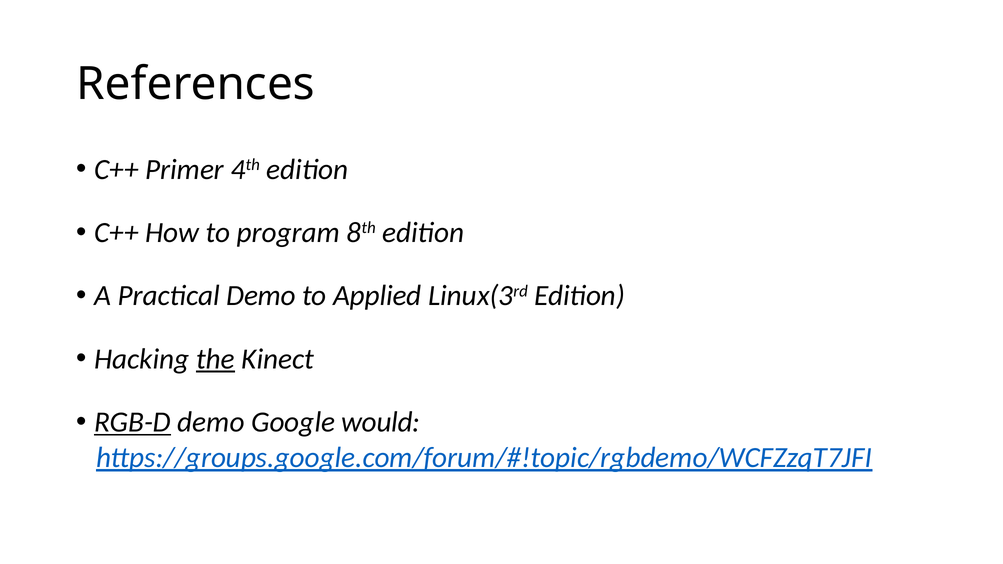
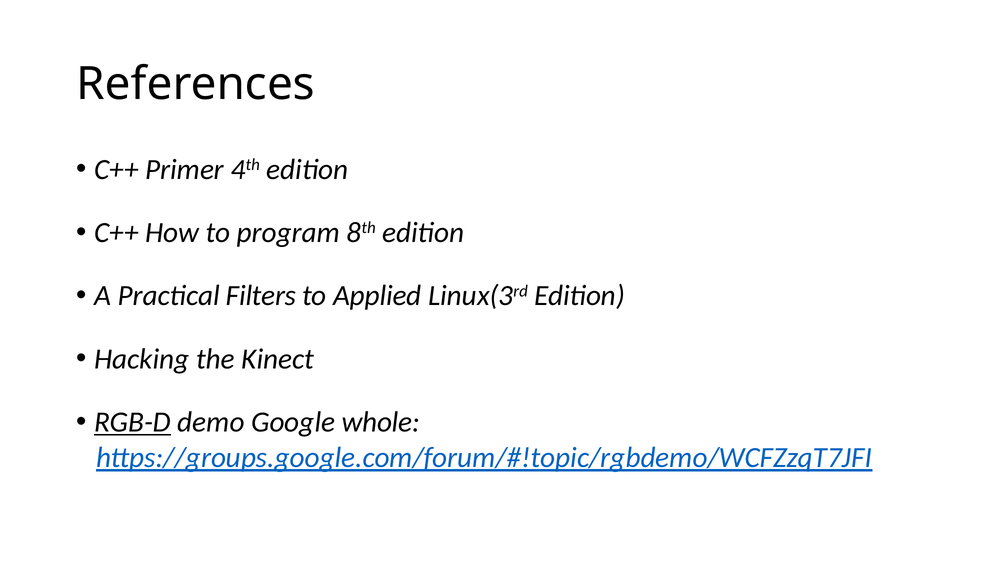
Practical Demo: Demo -> Filters
the underline: present -> none
would: would -> whole
